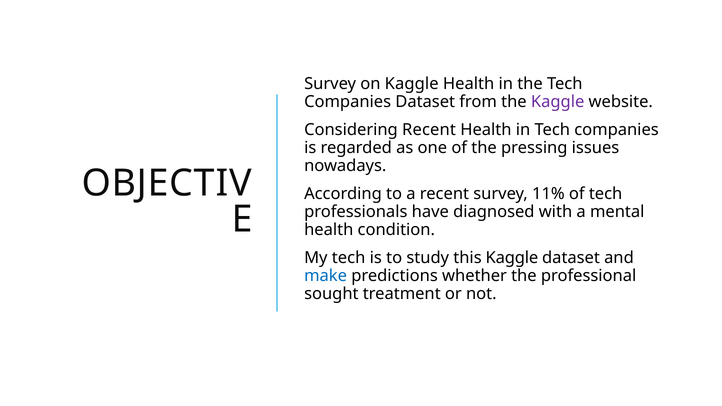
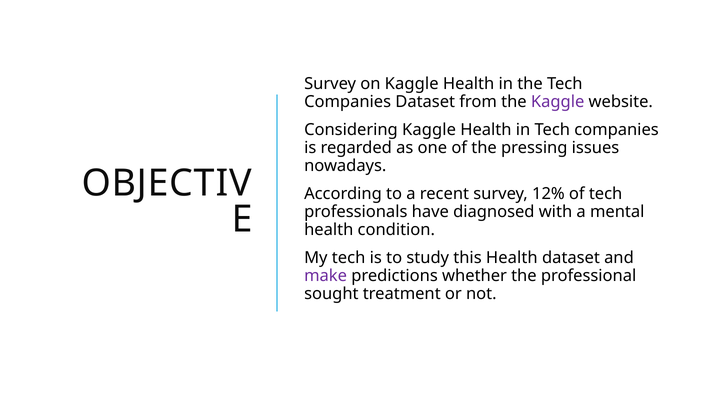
Considering Recent: Recent -> Kaggle
11%: 11% -> 12%
this Kaggle: Kaggle -> Health
make colour: blue -> purple
